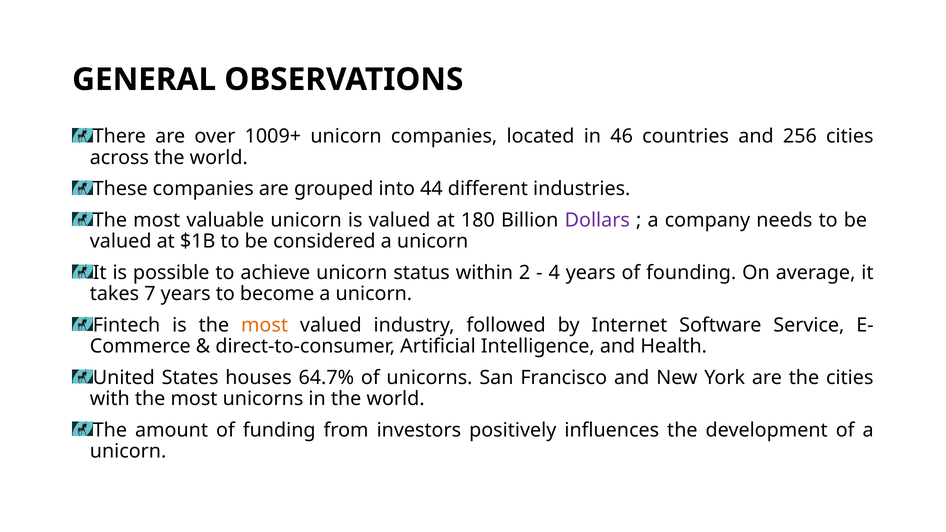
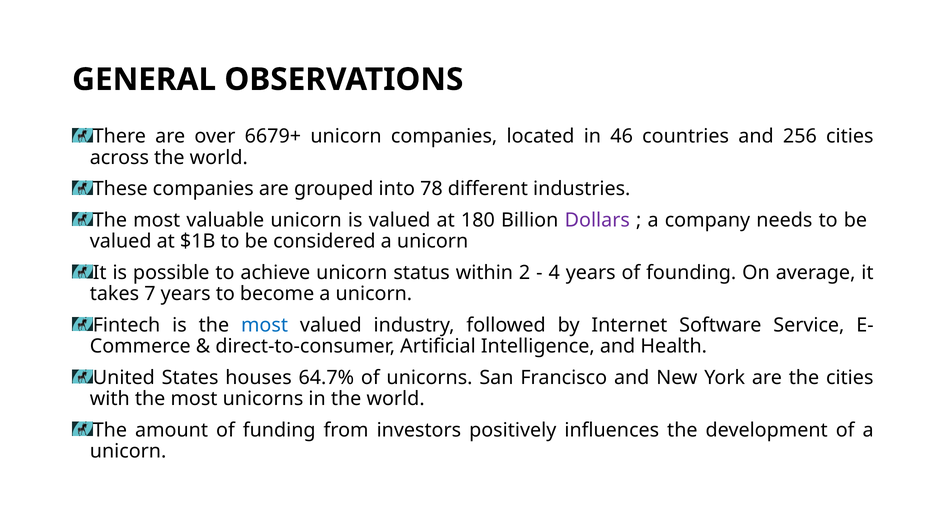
1009+: 1009+ -> 6679+
44: 44 -> 78
most at (265, 325) colour: orange -> blue
